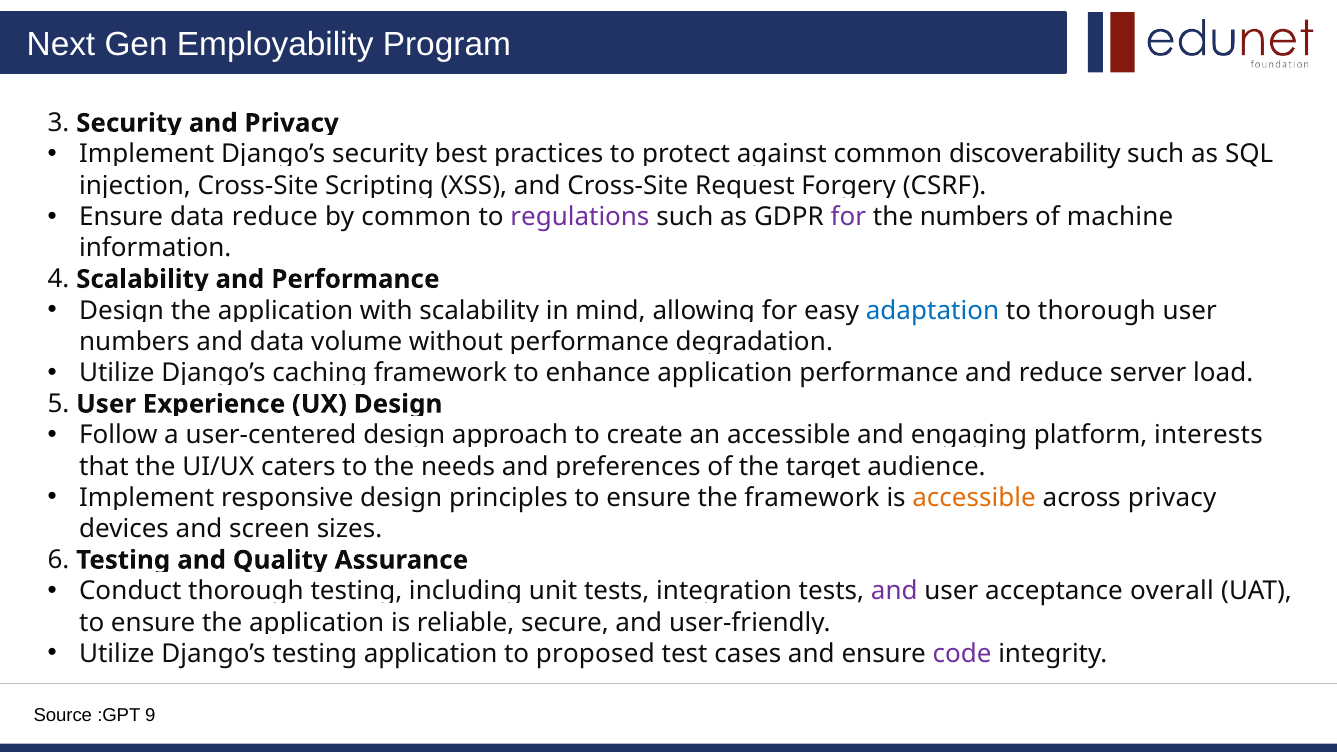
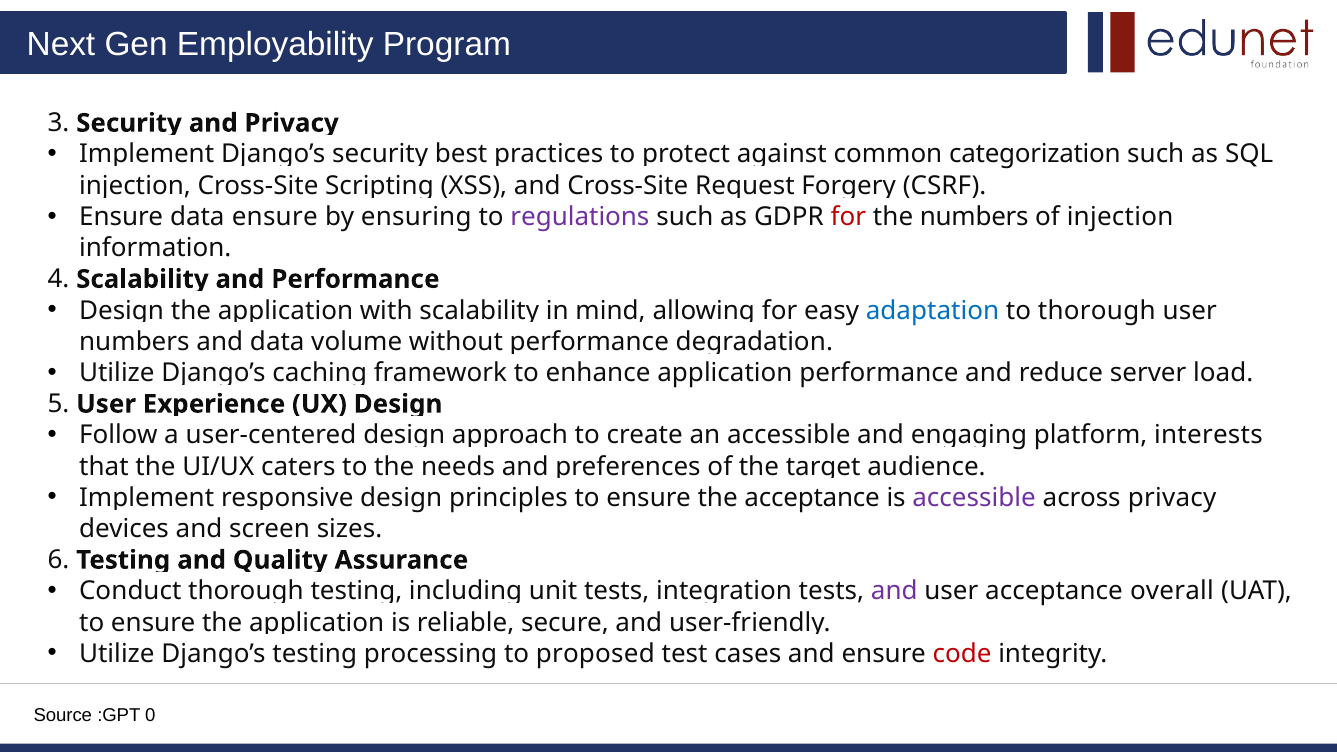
discoverability: discoverability -> categorization
reduce at (275, 217): reduce -> ensure
by common: common -> ensuring
for at (848, 217) colour: purple -> red
of machine: machine -> injection
the framework: framework -> acceptance
accessible at (974, 498) colour: orange -> purple
testing application: application -> processing
code colour: purple -> red
9: 9 -> 0
